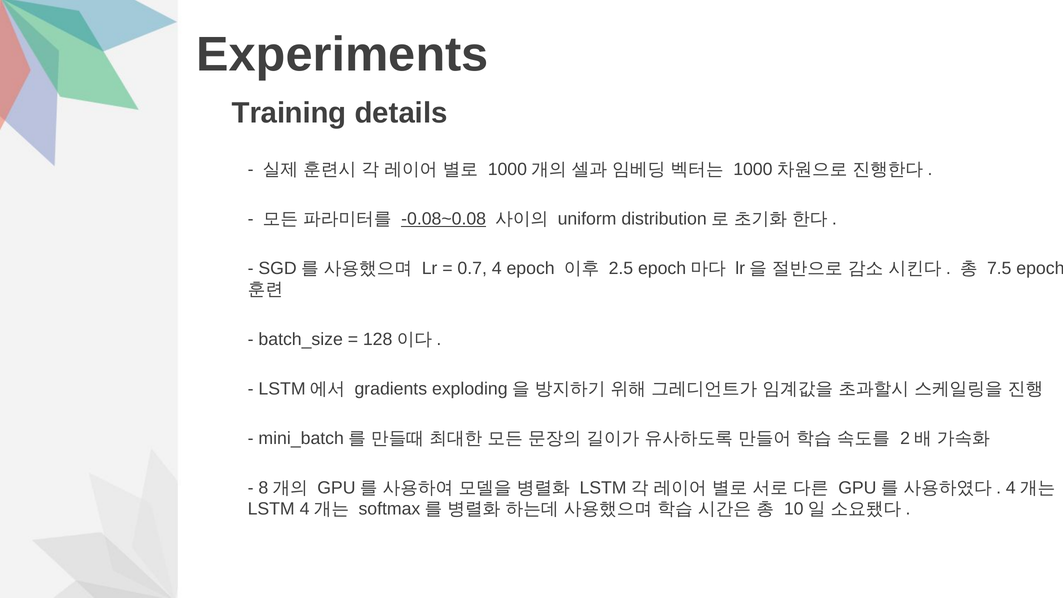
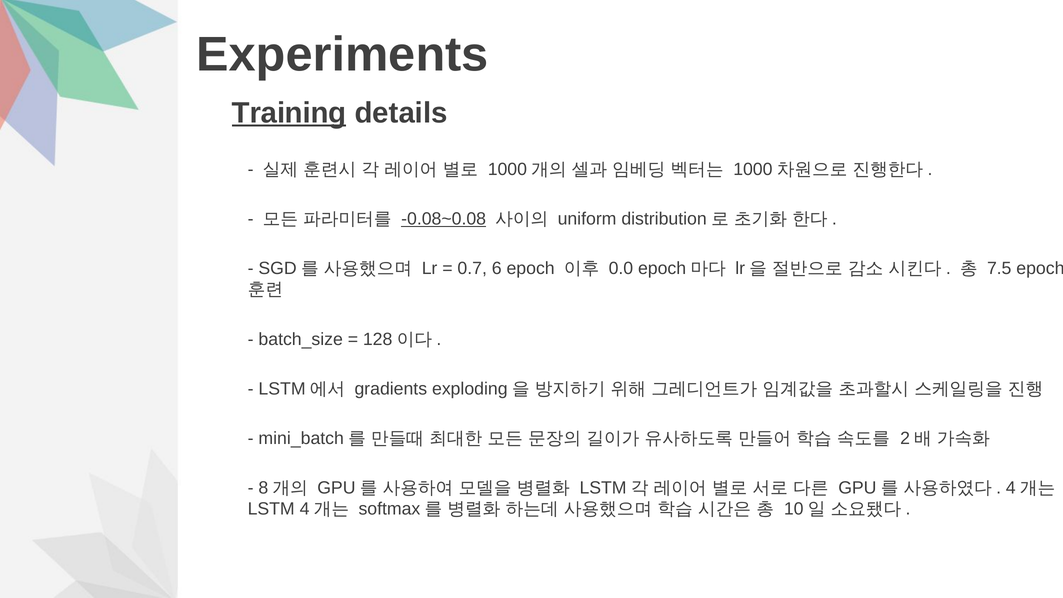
Training underline: none -> present
4: 4 -> 6
2.5: 2.5 -> 0.0
